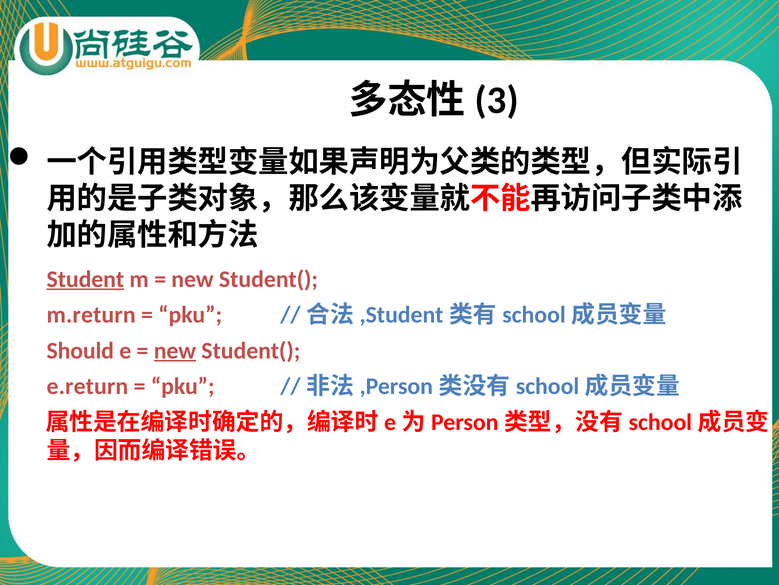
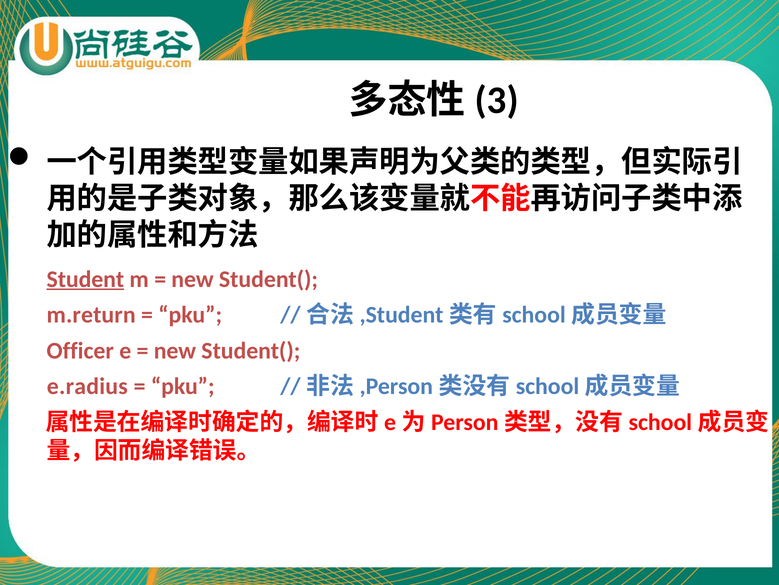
Should: Should -> Officer
new at (175, 350) underline: present -> none
e.return: e.return -> e.radius
